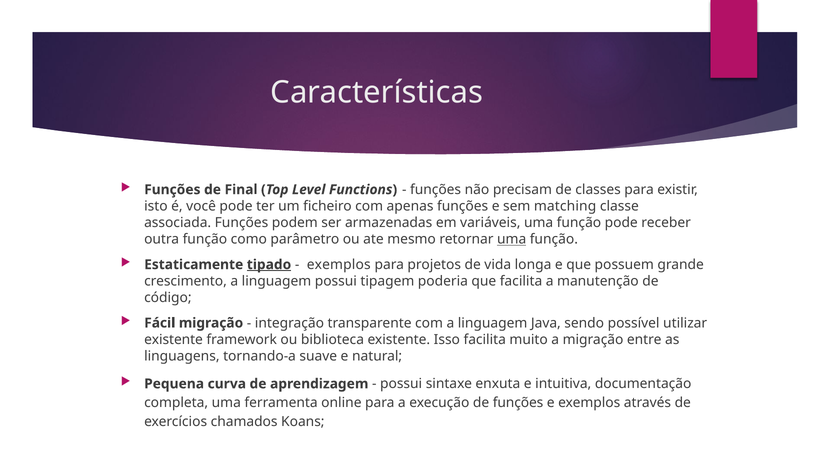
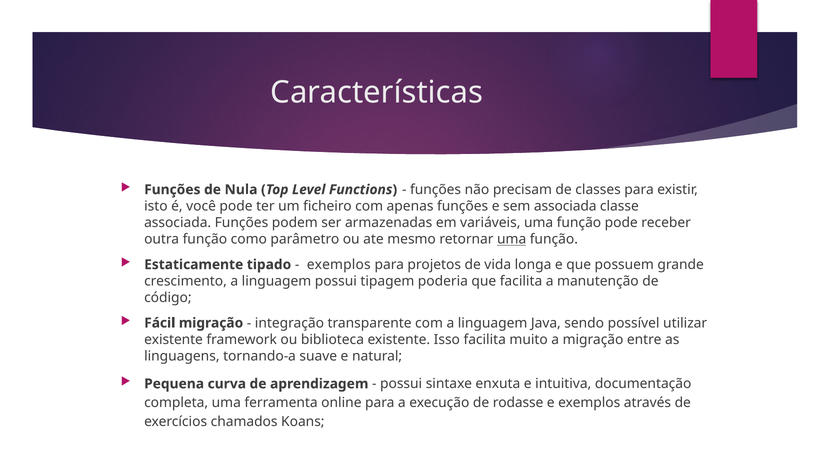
Final: Final -> Nula
sem matching: matching -> associada
tipado underline: present -> none
de funções: funções -> rodasse
